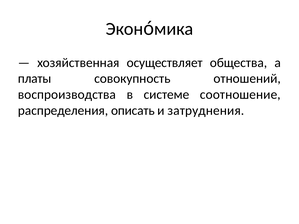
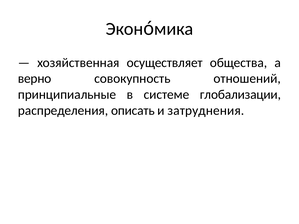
платы: платы -> верно
воспроизводства: воспроизводства -> принципиальные
соотношение: соотношение -> глобализации
